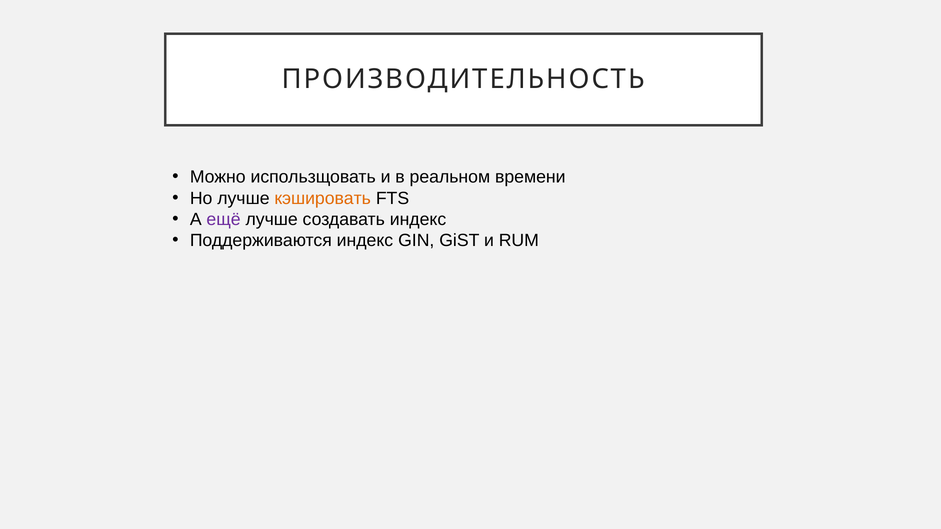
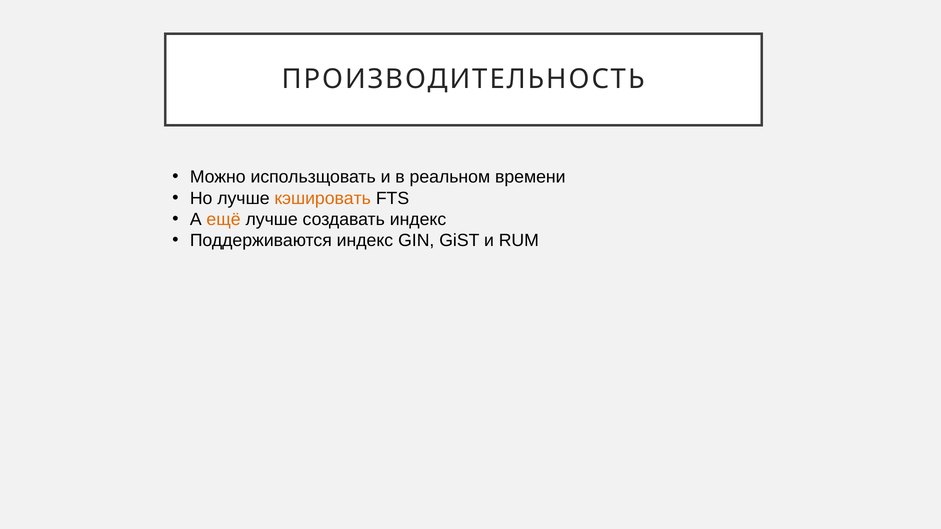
ещё colour: purple -> orange
